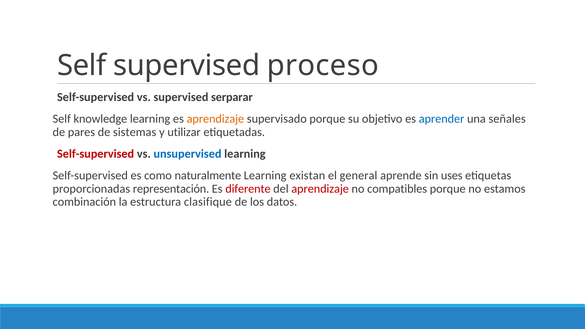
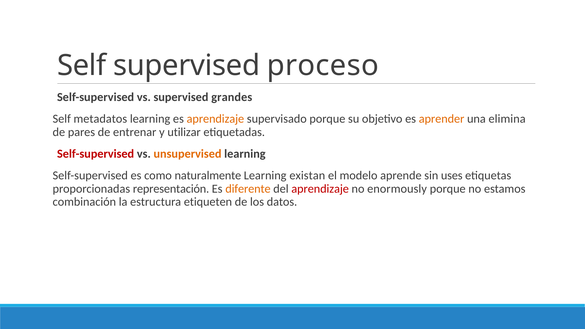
serparar: serparar -> grandes
knowledge: knowledge -> metadatos
aprender colour: blue -> orange
señales: señales -> elimina
sistemas: sistemas -> entrenar
unsupervised colour: blue -> orange
general: general -> modelo
diferente colour: red -> orange
compatibles: compatibles -> enormously
clasifique: clasifique -> etiqueten
